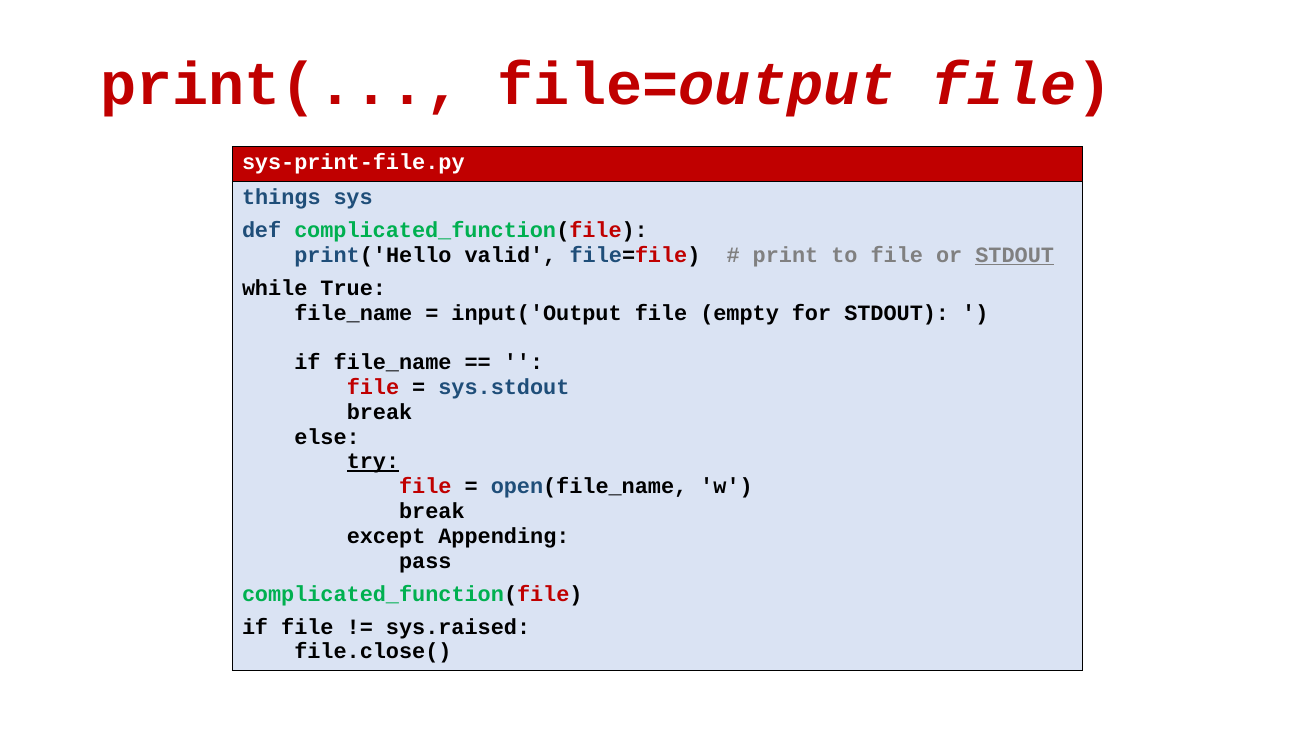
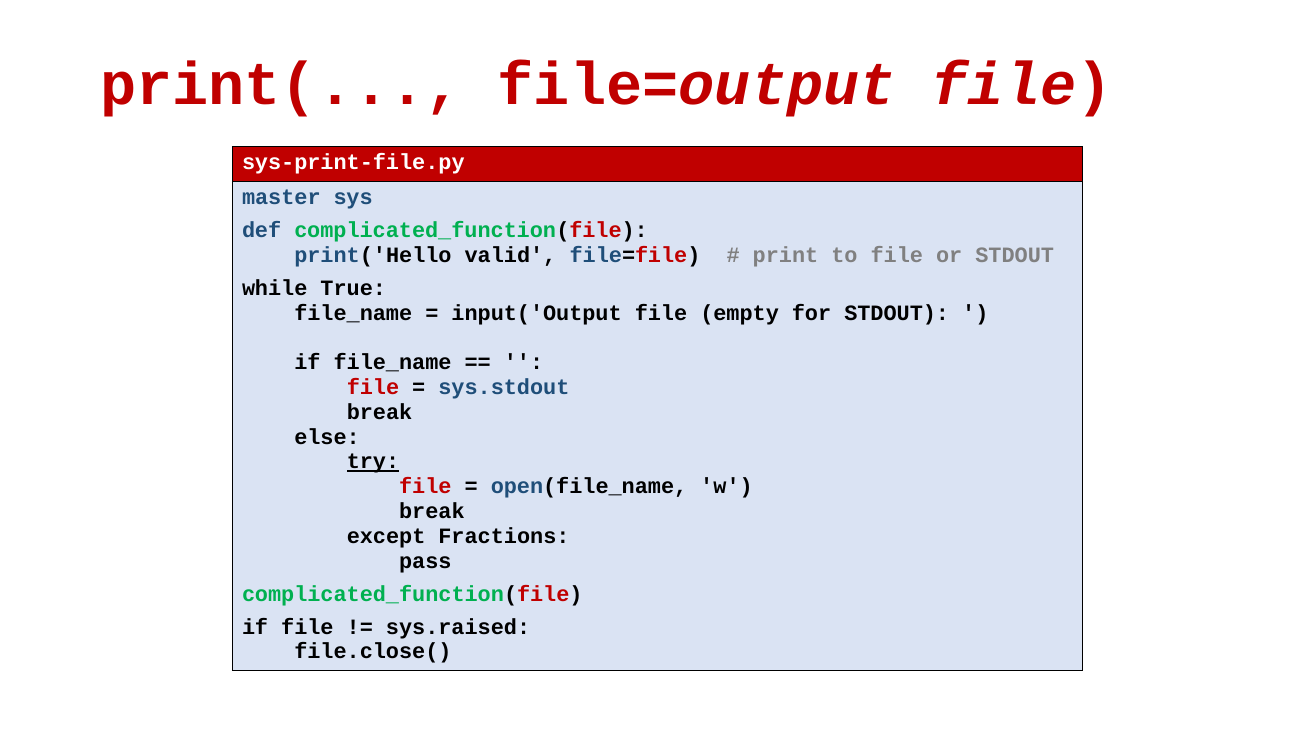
things: things -> master
STDOUT at (1015, 255) underline: present -> none
Appending: Appending -> Fractions
